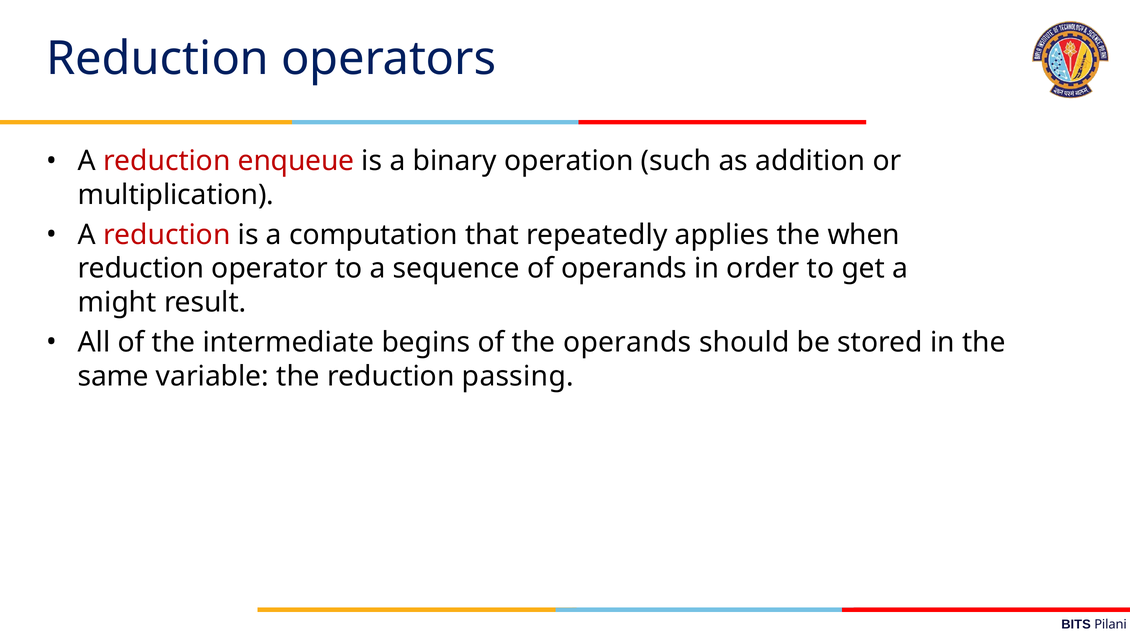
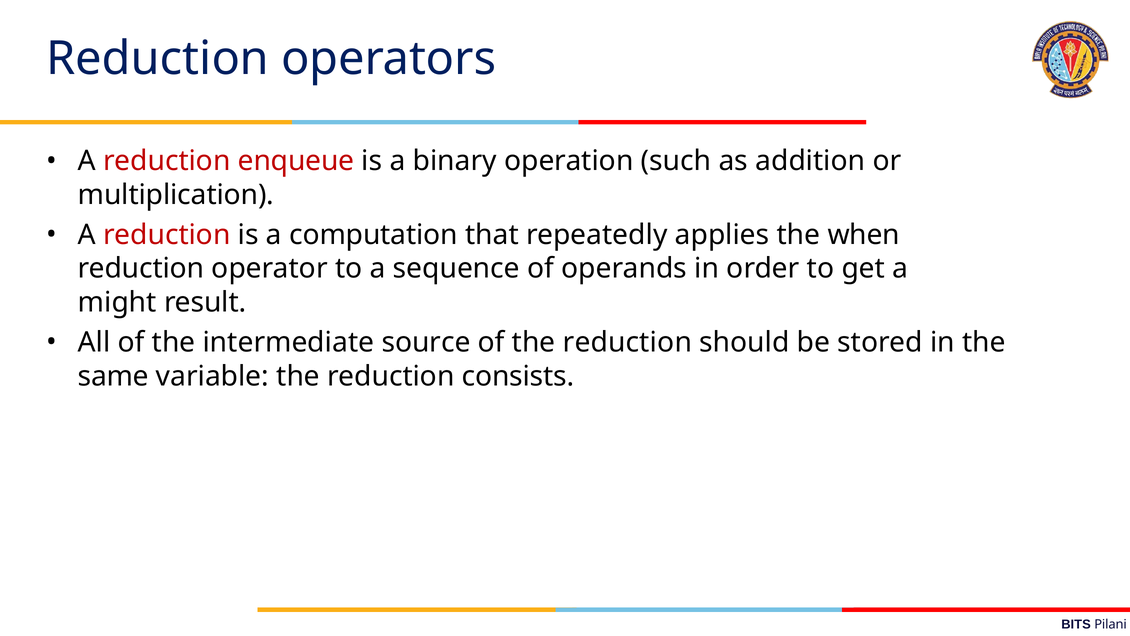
begins: begins -> source
of the operands: operands -> reduction
passing: passing -> consists
